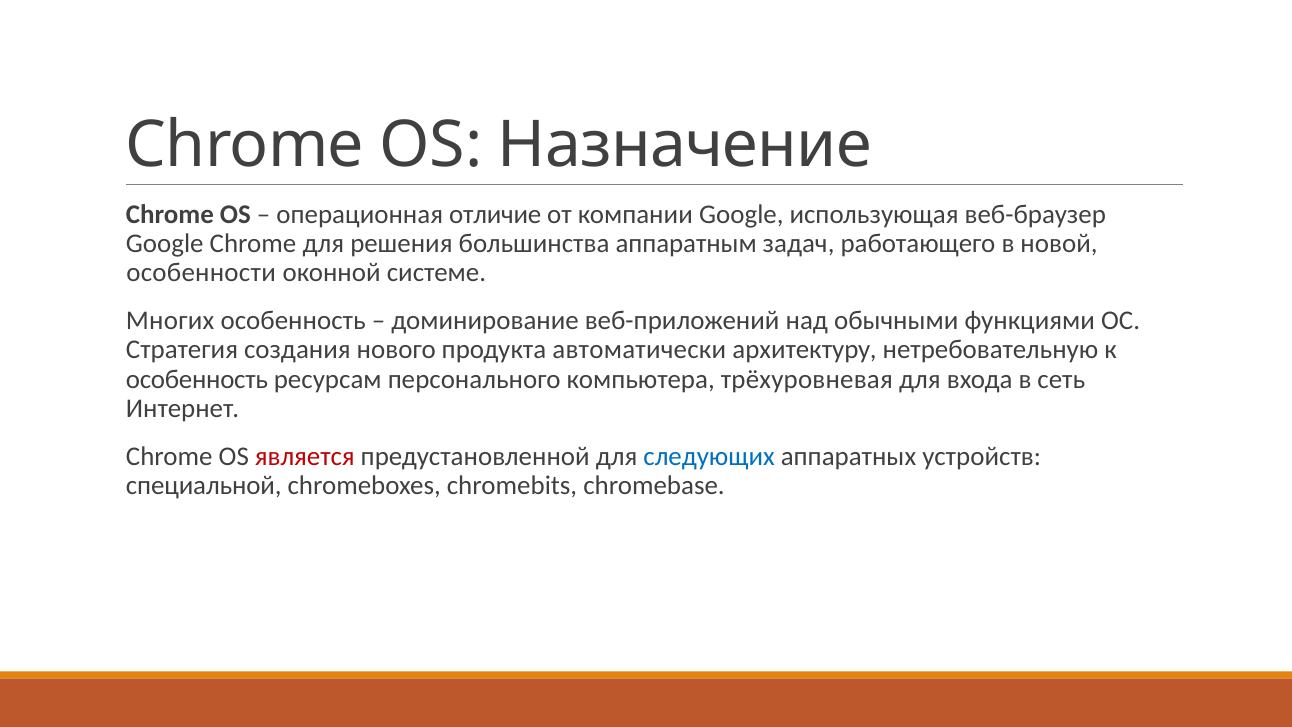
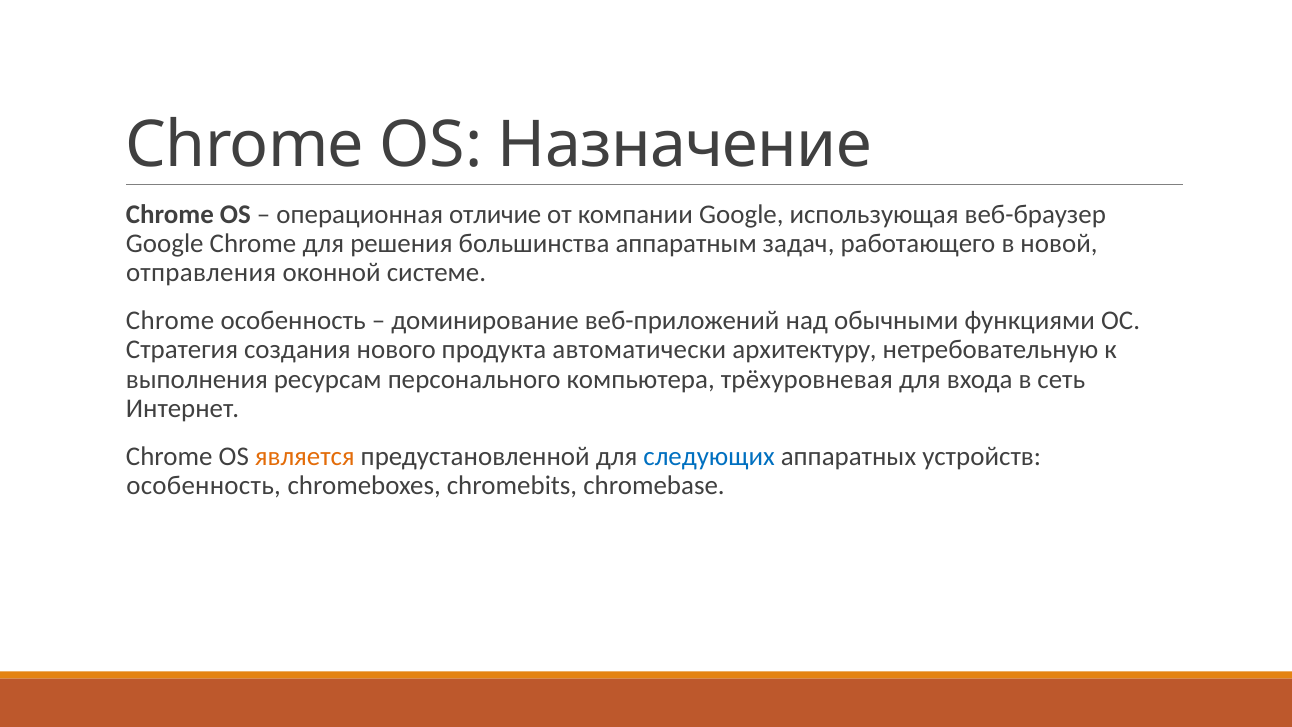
особенности: особенности -> отправления
Многих at (170, 321): Многих -> Chrome
особенность at (197, 379): особенность -> выполнения
является colour: red -> orange
специальной at (204, 485): специальной -> особенность
